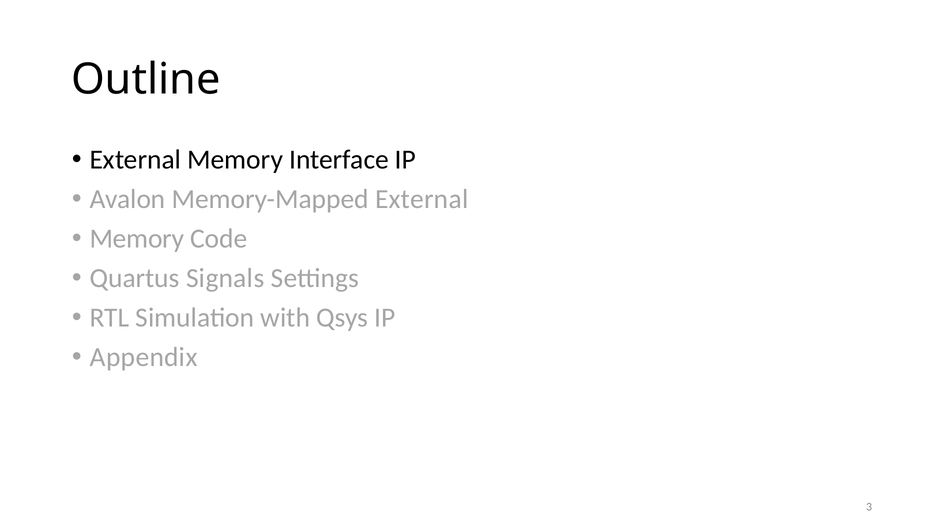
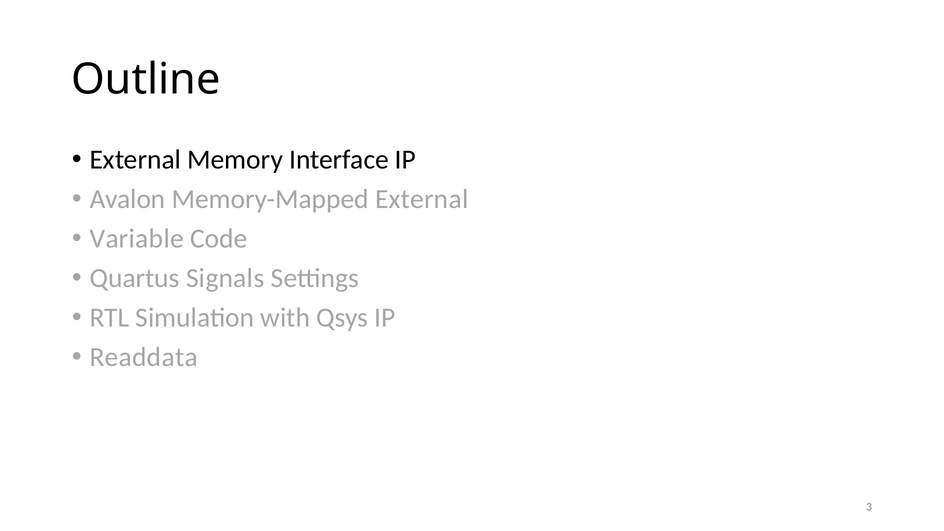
Memory at (137, 239): Memory -> Variable
Appendix: Appendix -> Readdata
